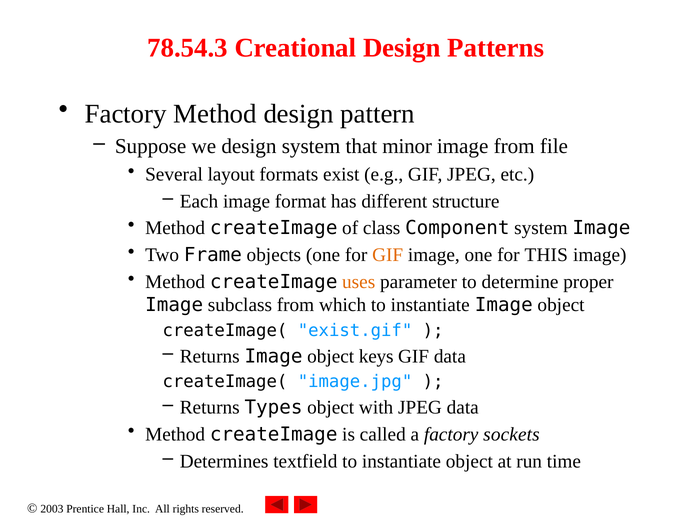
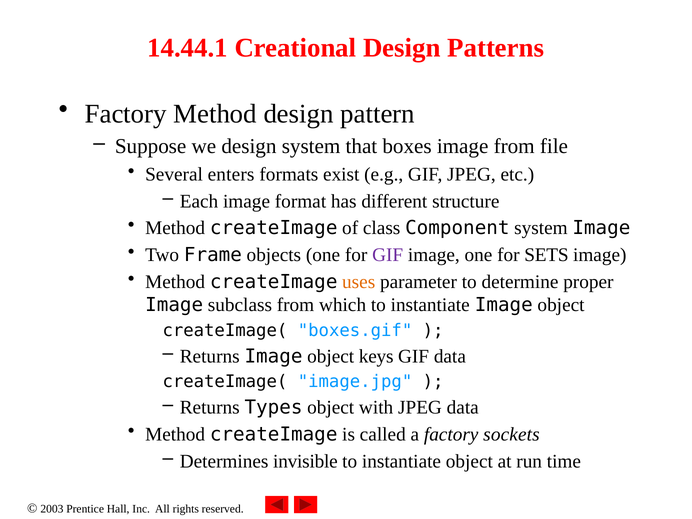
78.54.3: 78.54.3 -> 14.44.1
minor: minor -> boxes
layout: layout -> enters
GIF at (388, 255) colour: orange -> purple
THIS: THIS -> SETS
exist.gif: exist.gif -> boxes.gif
textfield: textfield -> invisible
